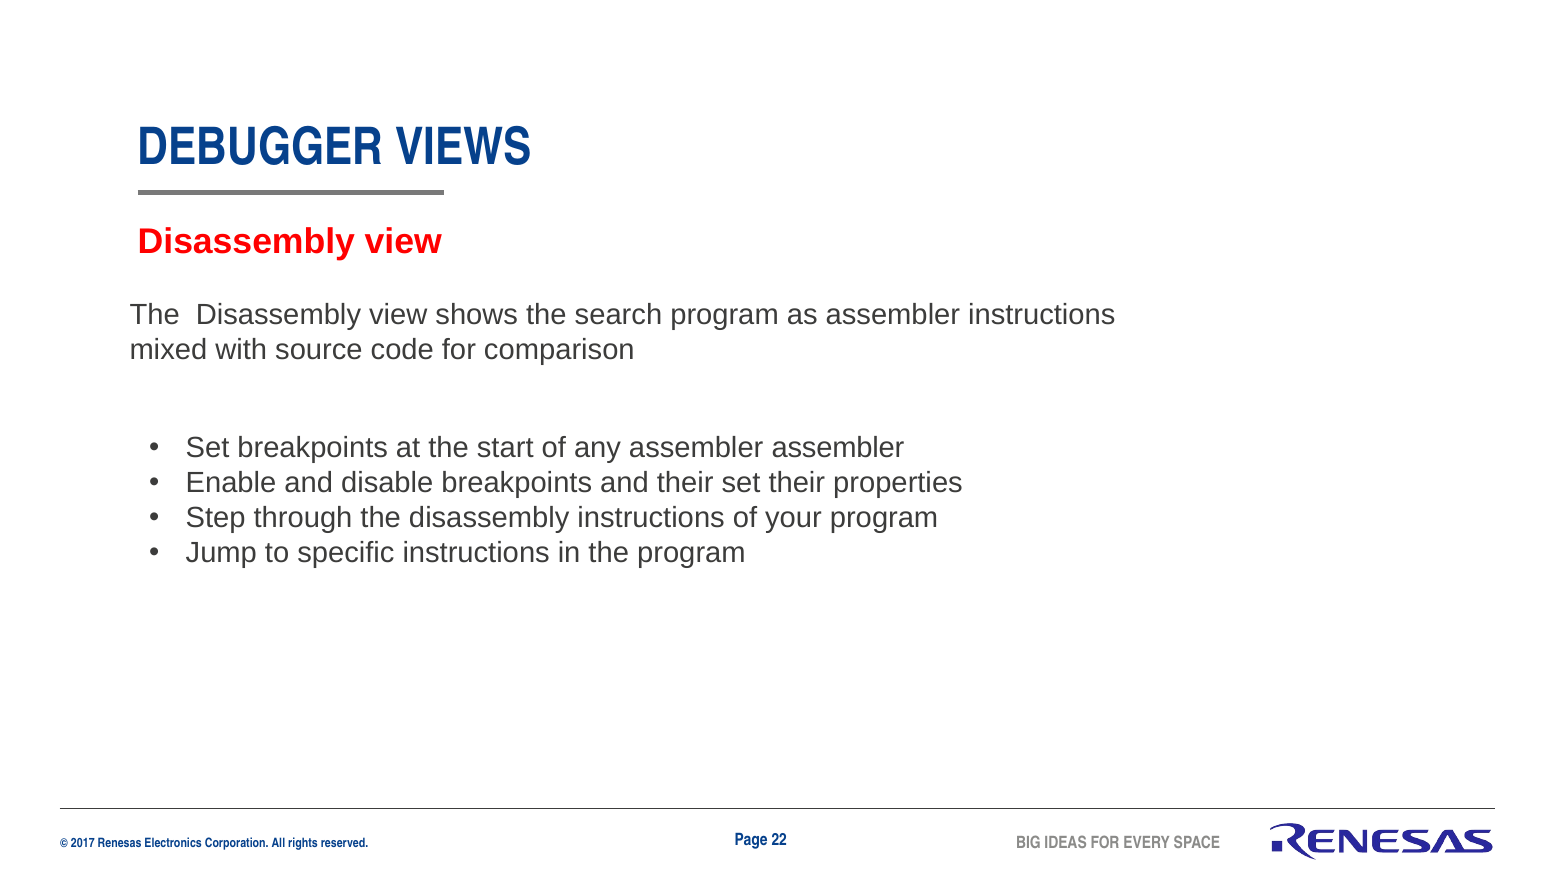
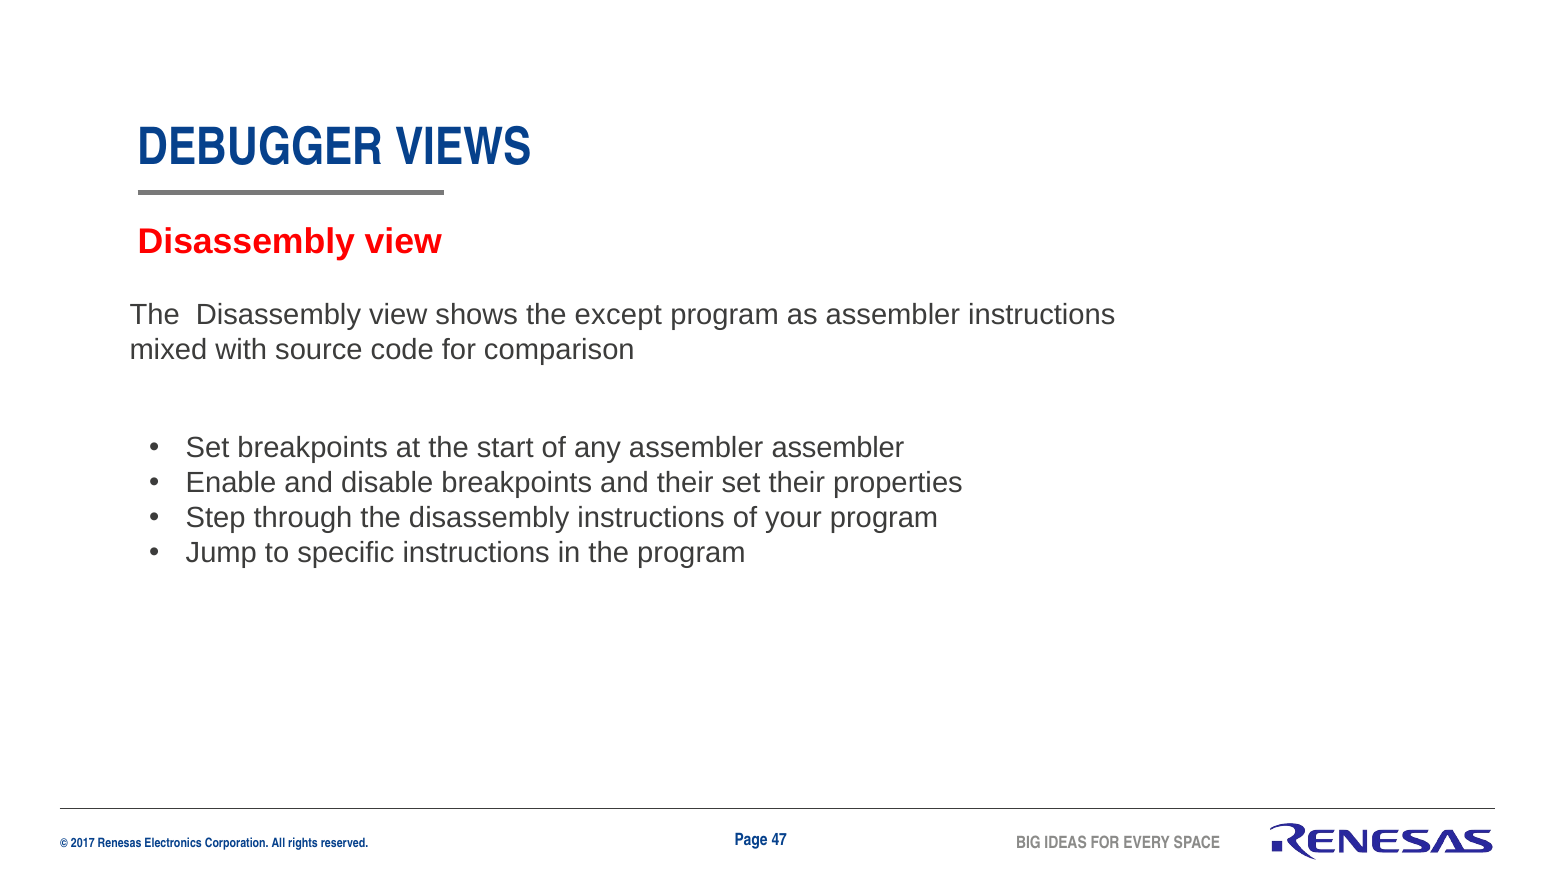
search: search -> except
22: 22 -> 47
